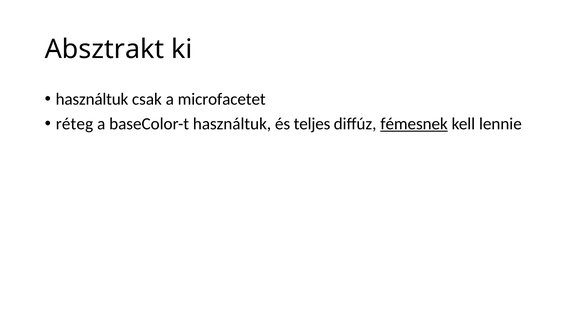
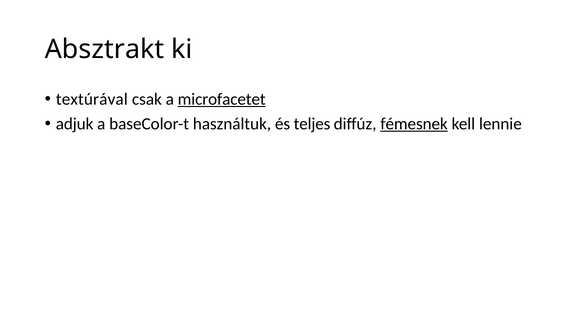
használtuk at (92, 99): használtuk -> textúrával
microfacetet underline: none -> present
réteg: réteg -> adjuk
